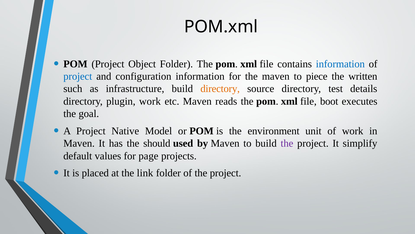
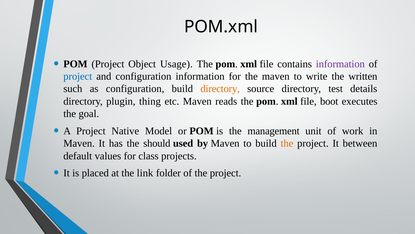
Object Folder: Folder -> Usage
information at (340, 64) colour: blue -> purple
piece: piece -> write
as infrastructure: infrastructure -> configuration
plugin work: work -> thing
environment: environment -> management
the at (287, 143) colour: purple -> orange
simplify: simplify -> between
page: page -> class
